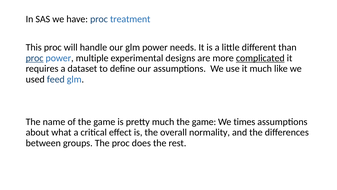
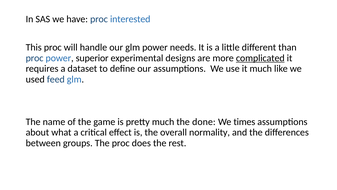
treatment: treatment -> interested
proc at (35, 58) underline: present -> none
multiple: multiple -> superior
much the game: game -> done
